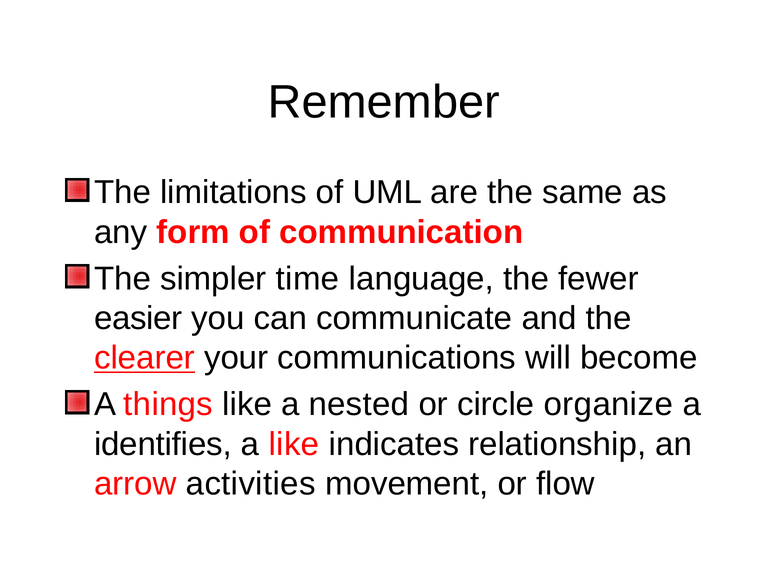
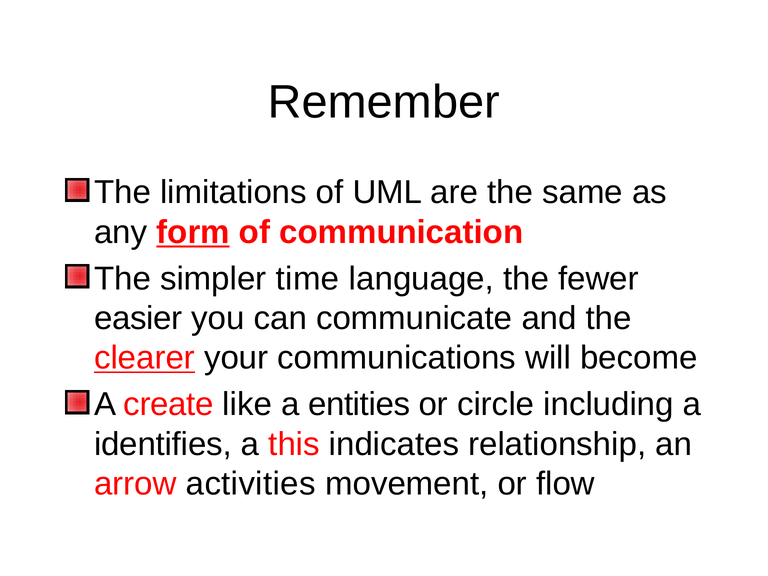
form underline: none -> present
things: things -> create
nested: nested -> entities
organize: organize -> including
a like: like -> this
